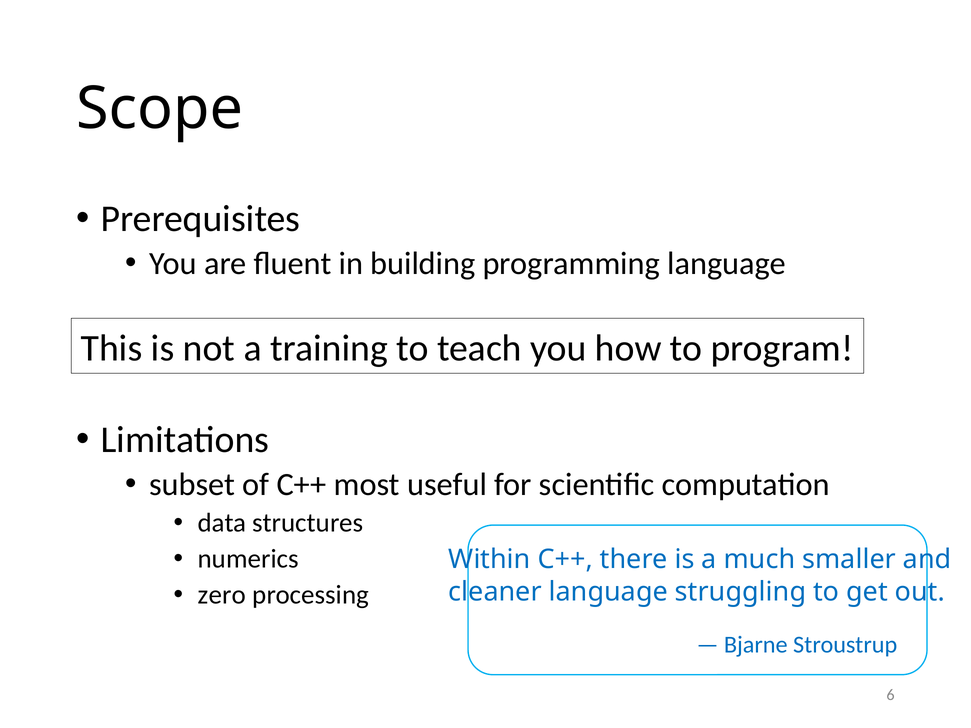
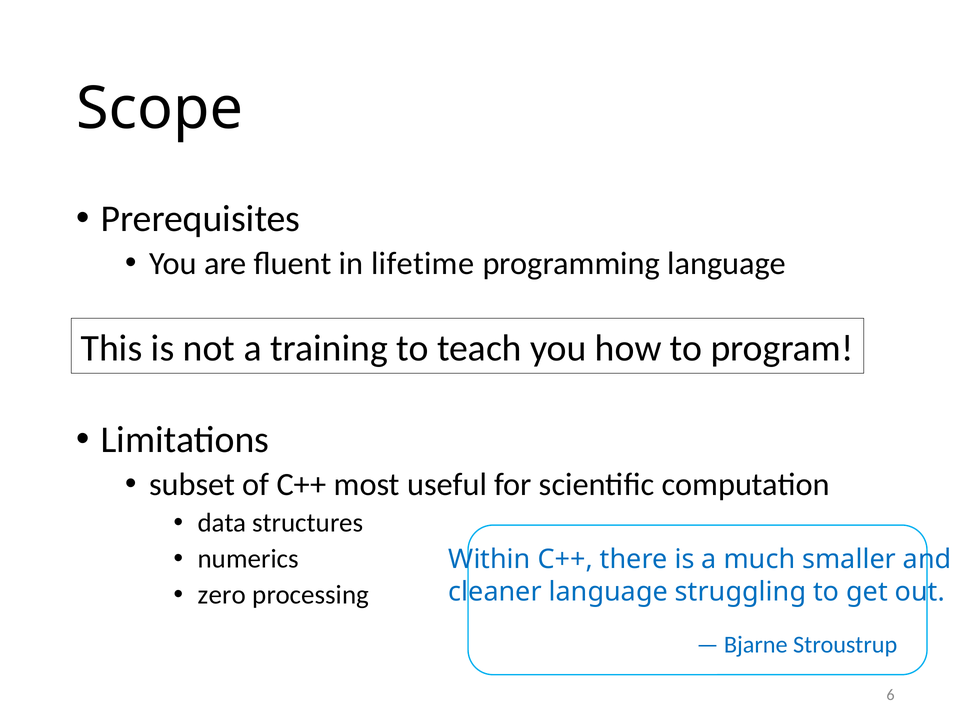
building: building -> lifetime
